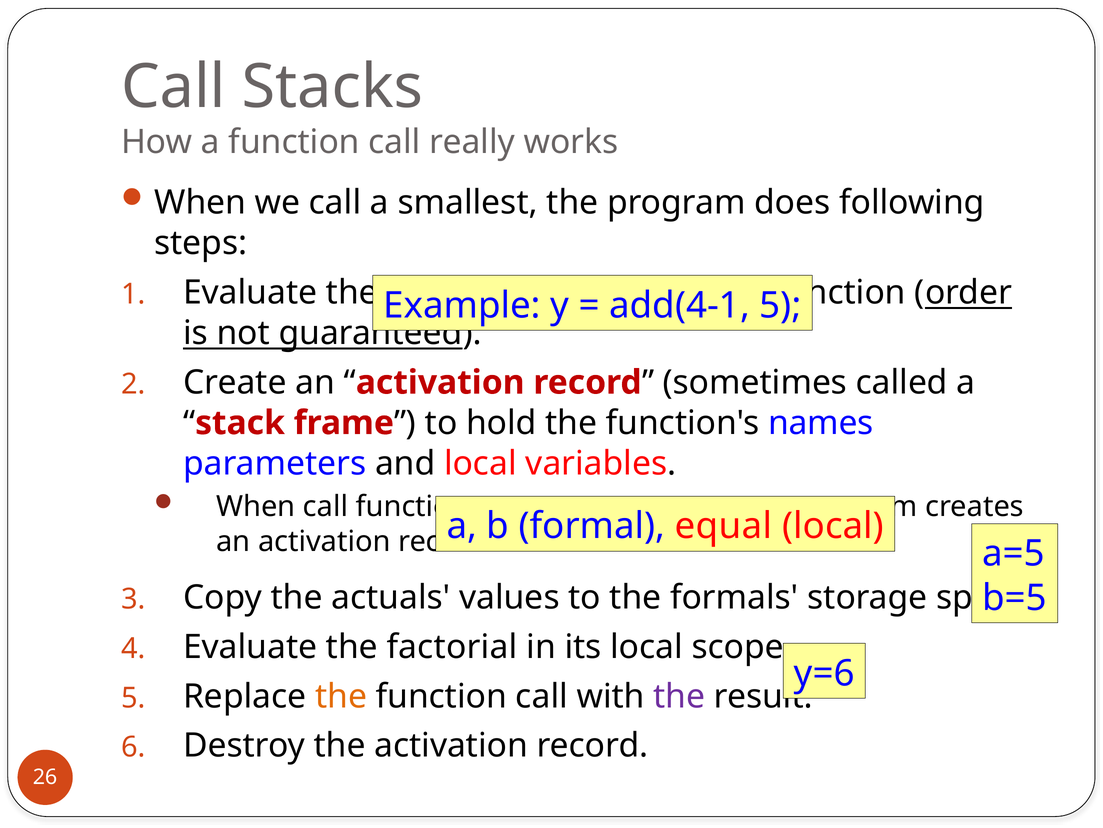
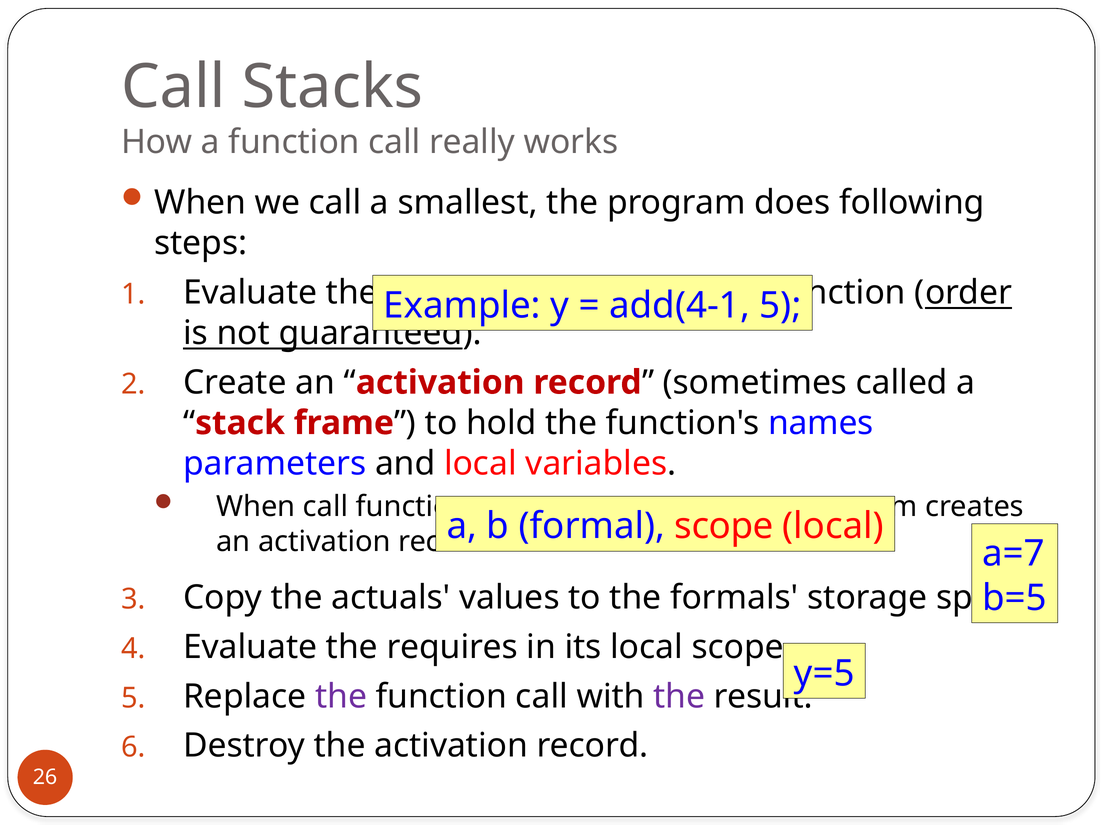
formal equal: equal -> scope
a=5: a=5 -> a=7
factorial: factorial -> requires
y=6: y=6 -> y=5
the at (341, 696) colour: orange -> purple
